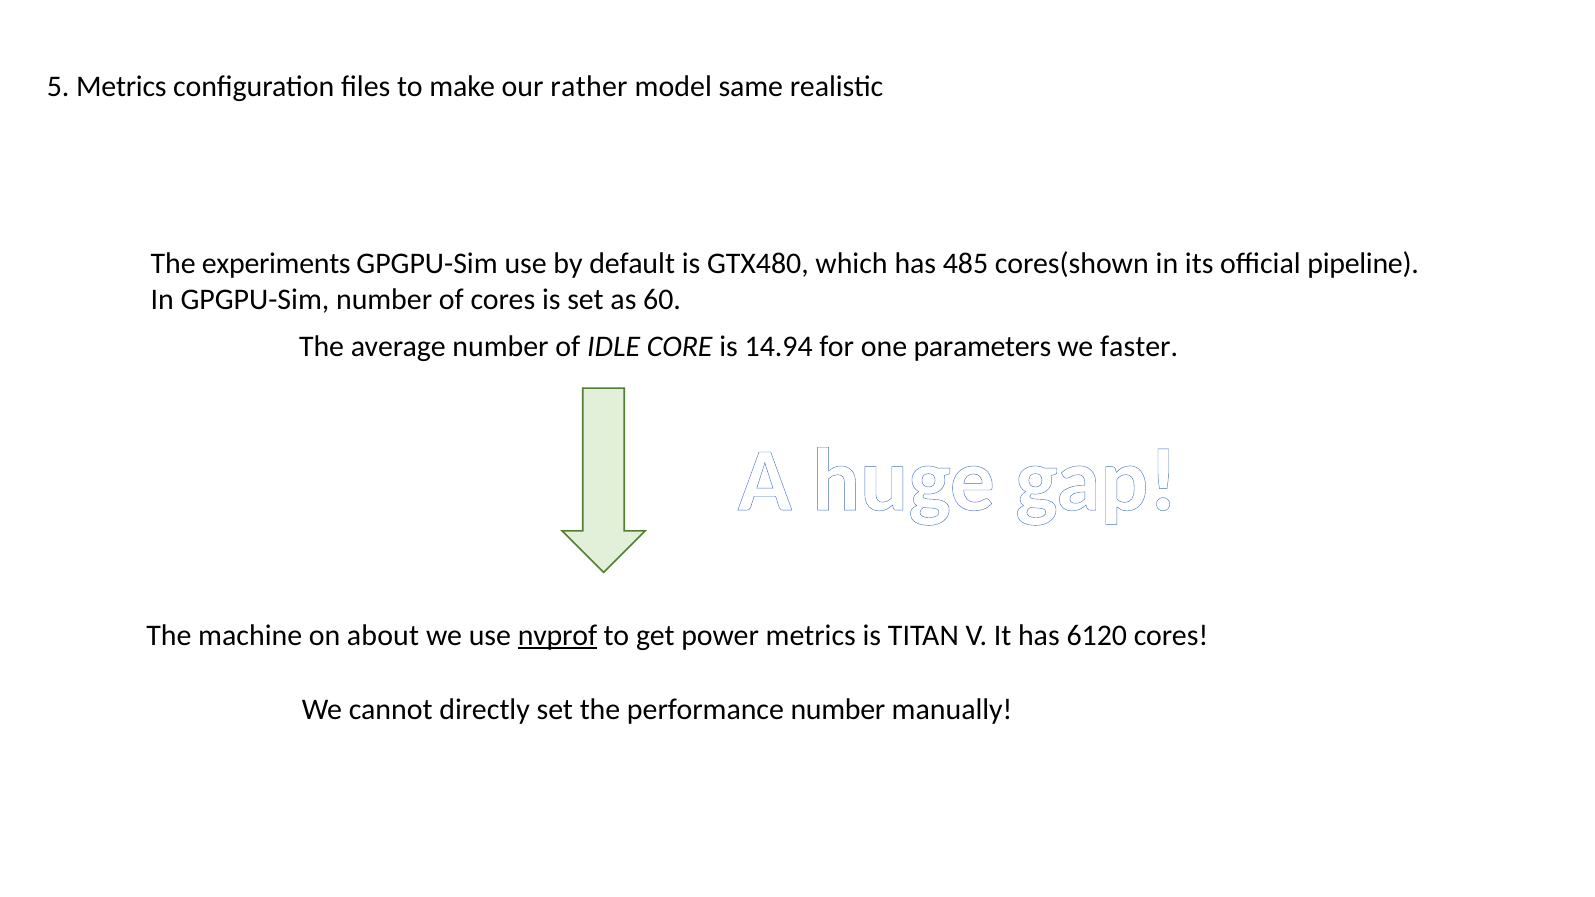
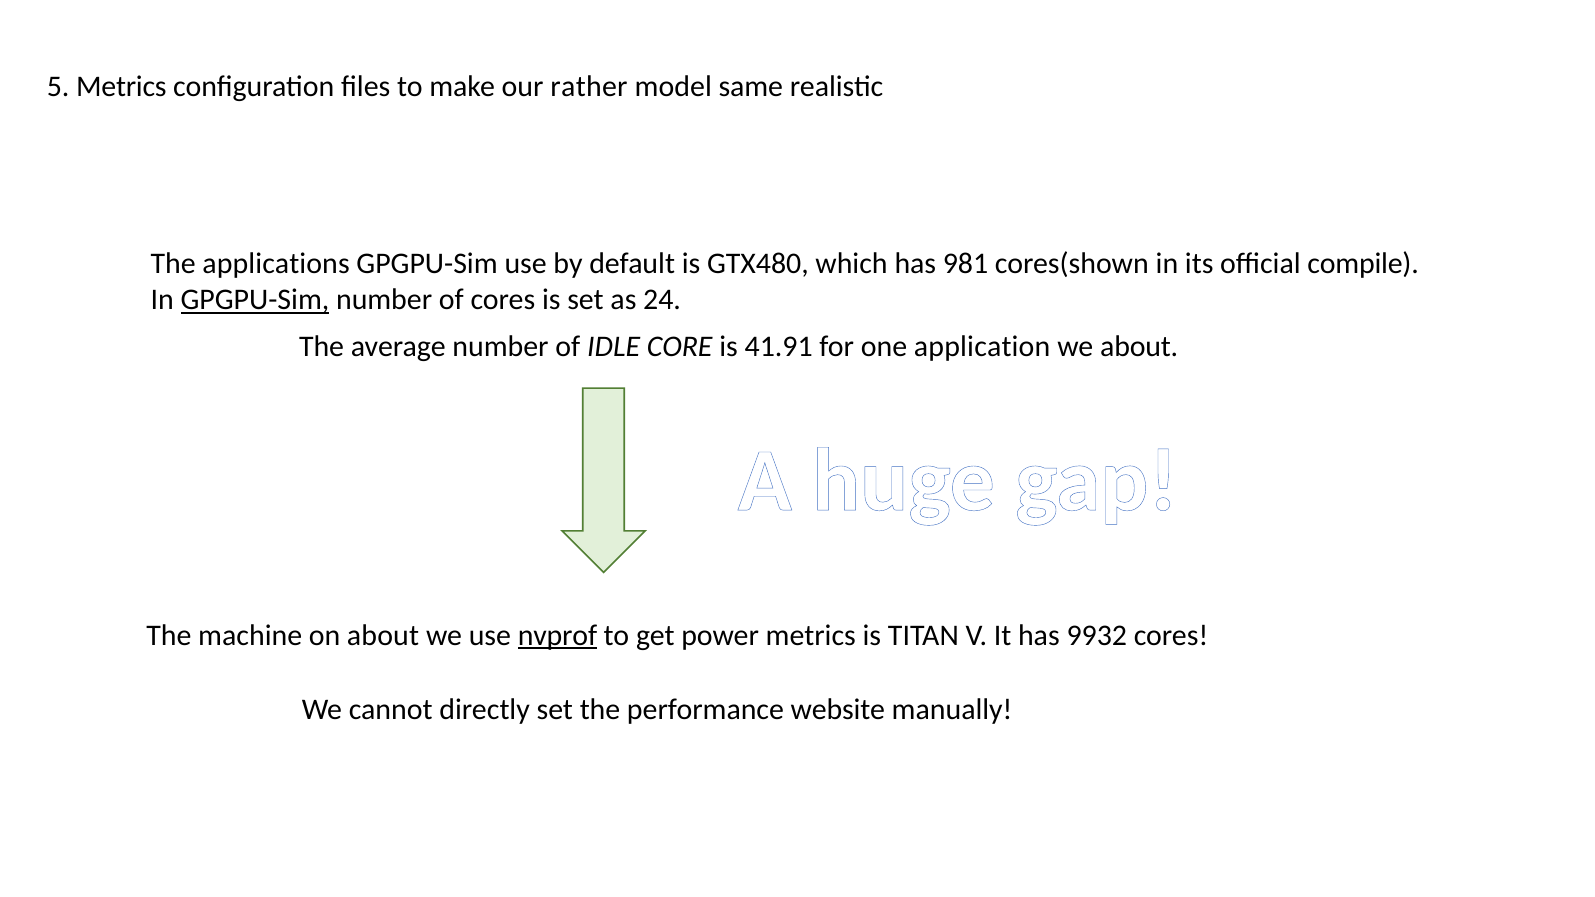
experiments: experiments -> applications
485: 485 -> 981
pipeline: pipeline -> compile
GPGPU-Sim at (255, 300) underline: none -> present
60: 60 -> 24
14.94: 14.94 -> 41.91
parameters: parameters -> application
we faster: faster -> about
6120: 6120 -> 9932
performance number: number -> website
